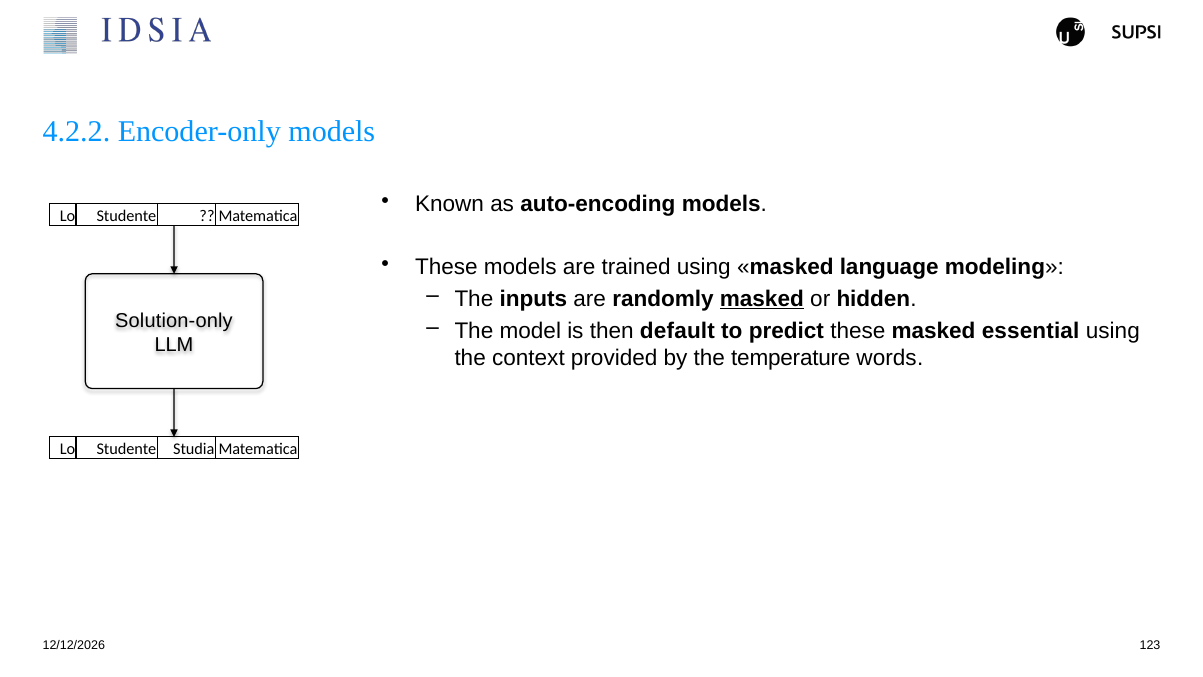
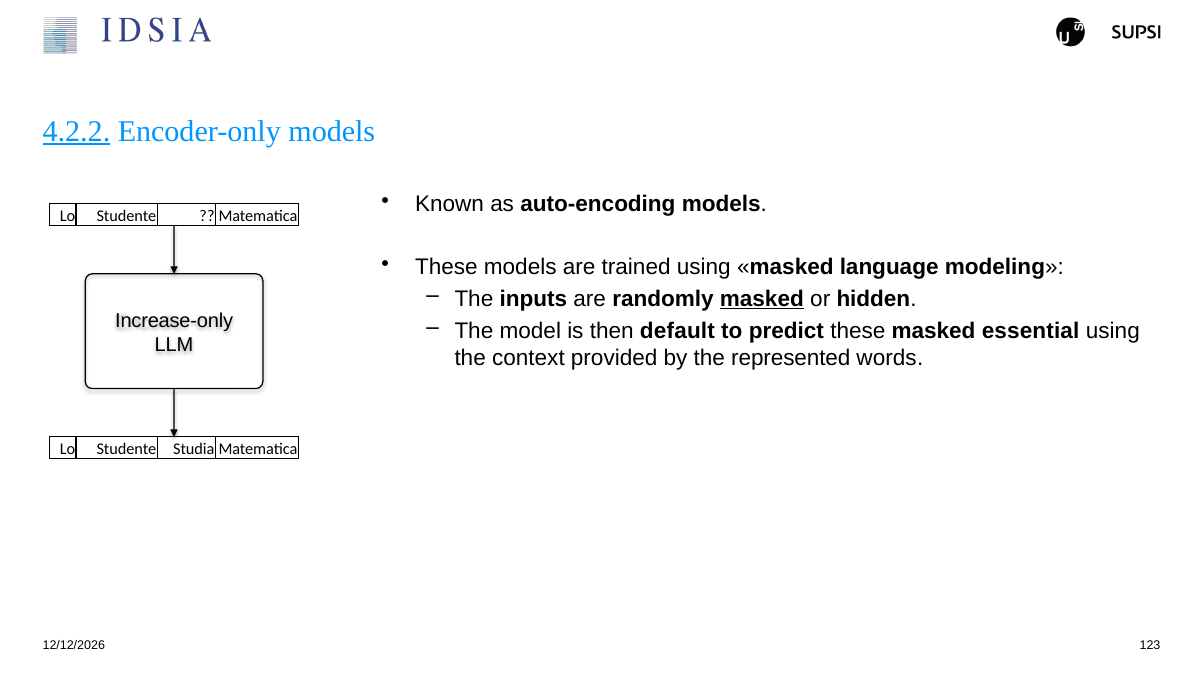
4.2.2 underline: none -> present
Solution-only: Solution-only -> Increase-only
temperature: temperature -> represented
